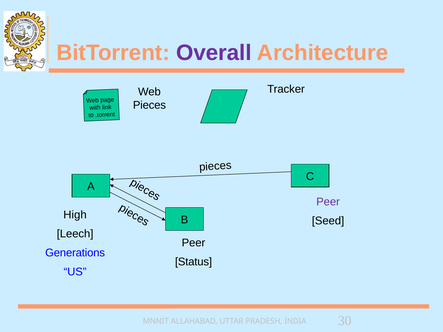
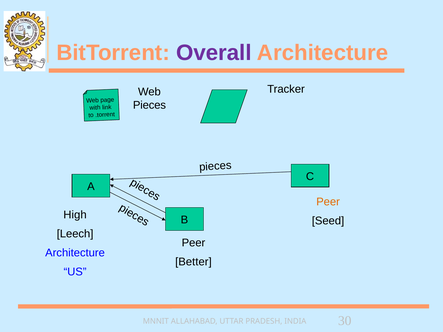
Peer at (328, 202) colour: purple -> orange
Generations at (75, 253): Generations -> Architecture
Status: Status -> Better
